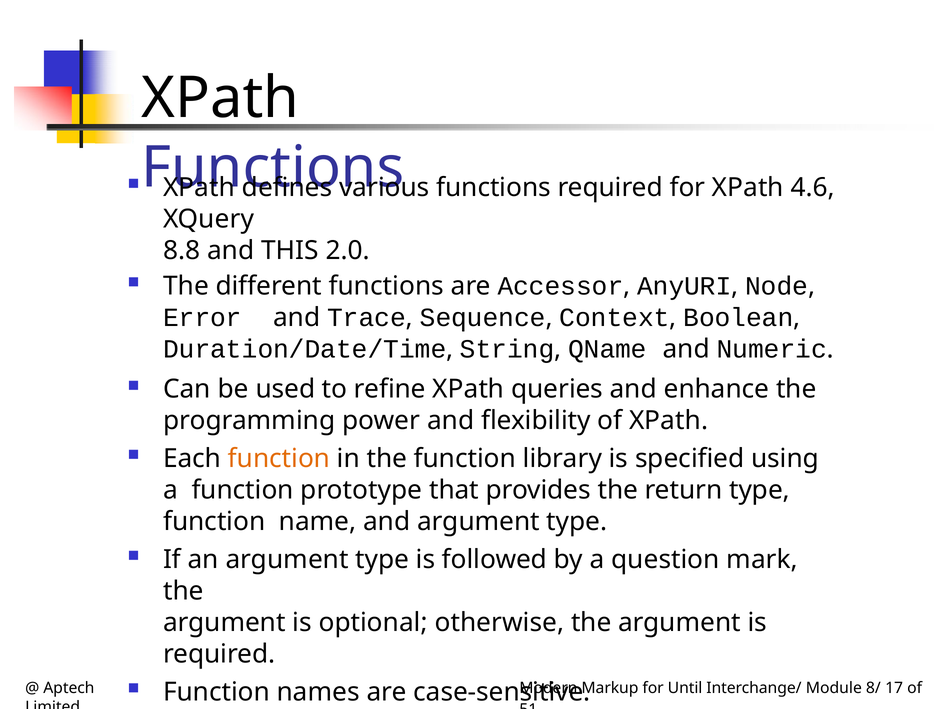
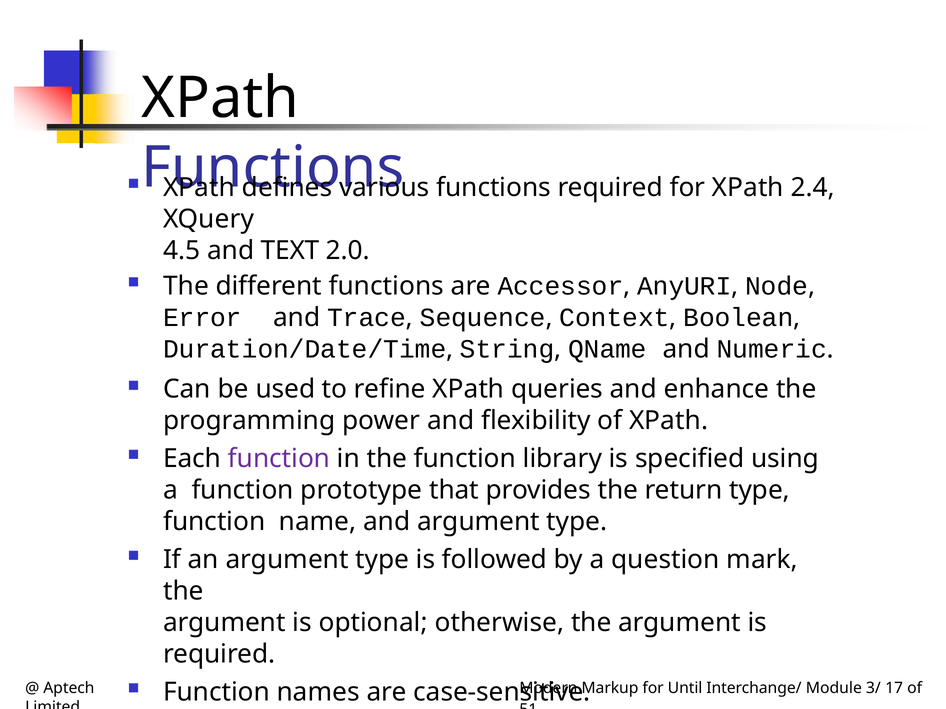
4.6: 4.6 -> 2.4
8.8: 8.8 -> 4.5
THIS: THIS -> TEXT
function at (279, 459) colour: orange -> purple
8/: 8/ -> 3/
